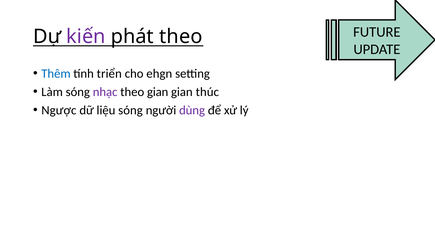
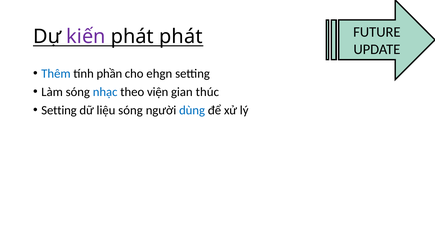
phát theo: theo -> phát
triển: triển -> phần
nhạc colour: purple -> blue
theo gian: gian -> viện
Ngược at (59, 110): Ngược -> Setting
dùng colour: purple -> blue
